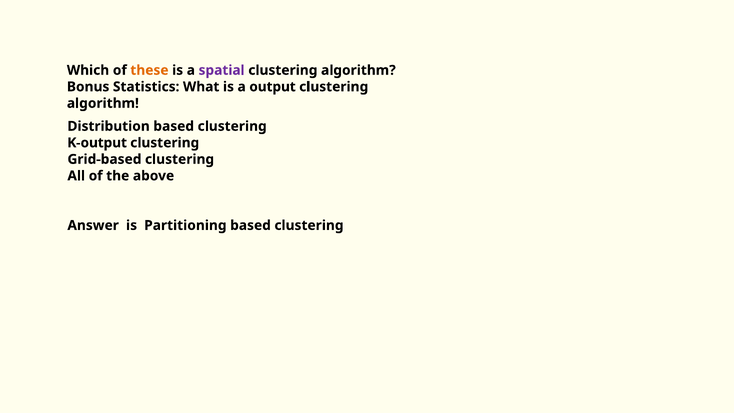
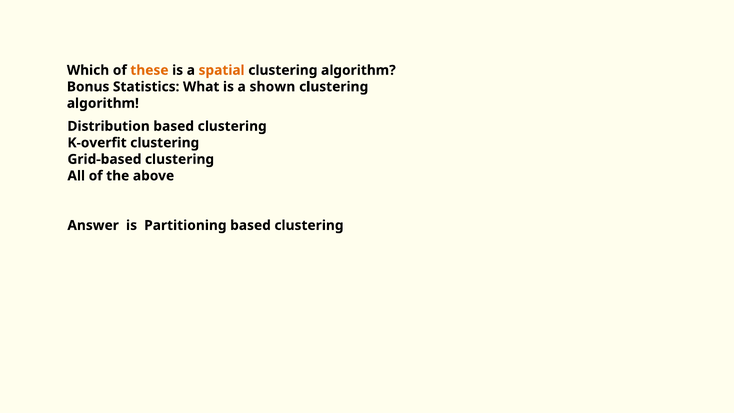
spatial colour: purple -> orange
output: output -> shown
K-output: K-output -> K-overfit
